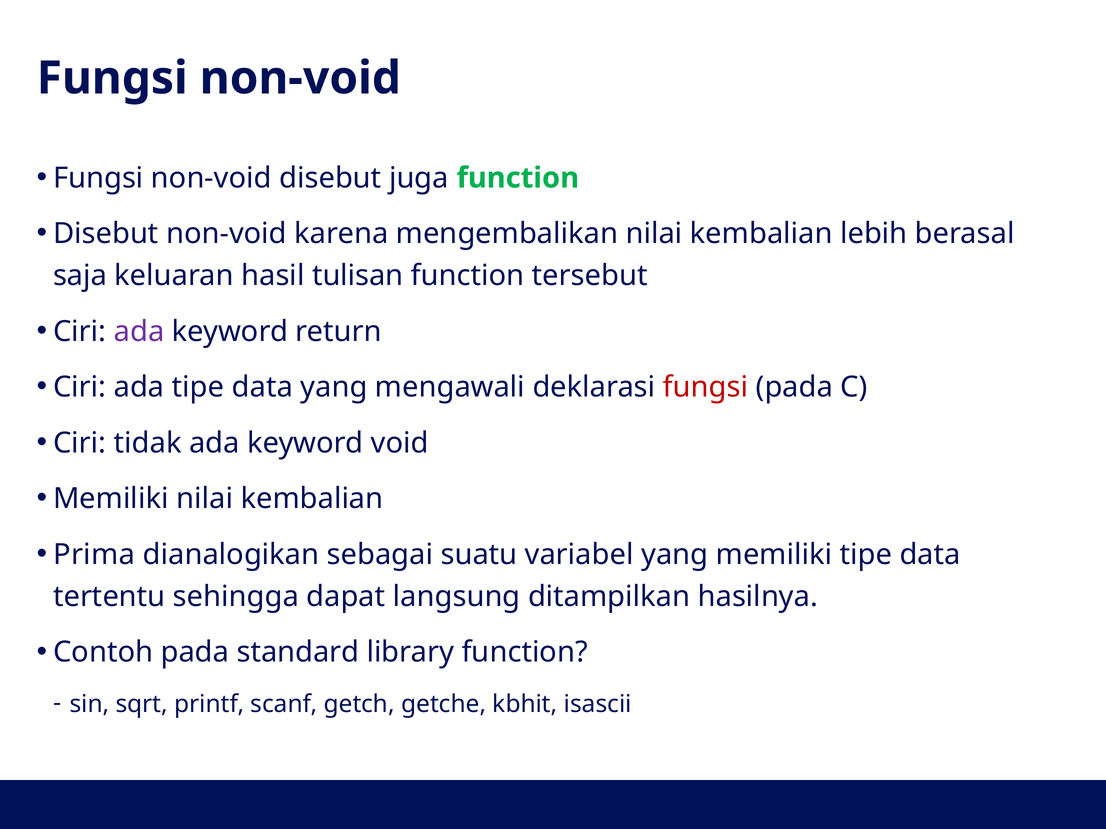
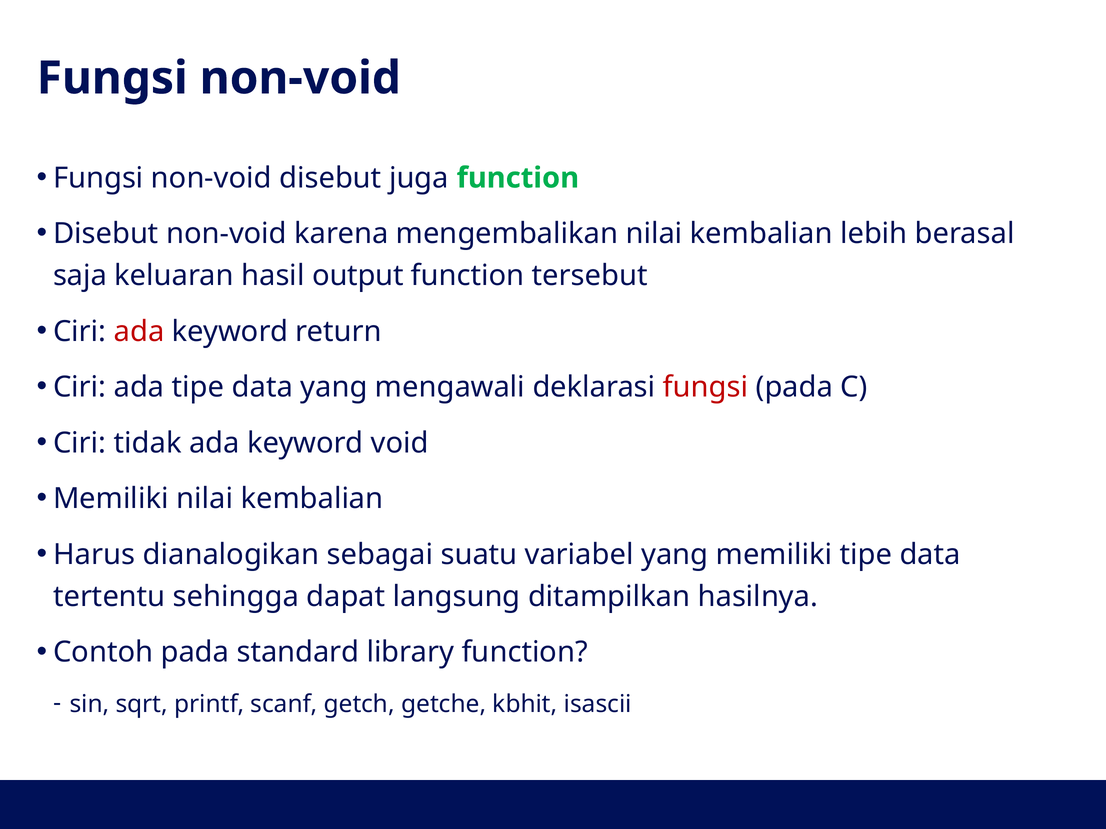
tulisan: tulisan -> output
ada at (139, 332) colour: purple -> red
Prima: Prima -> Harus
